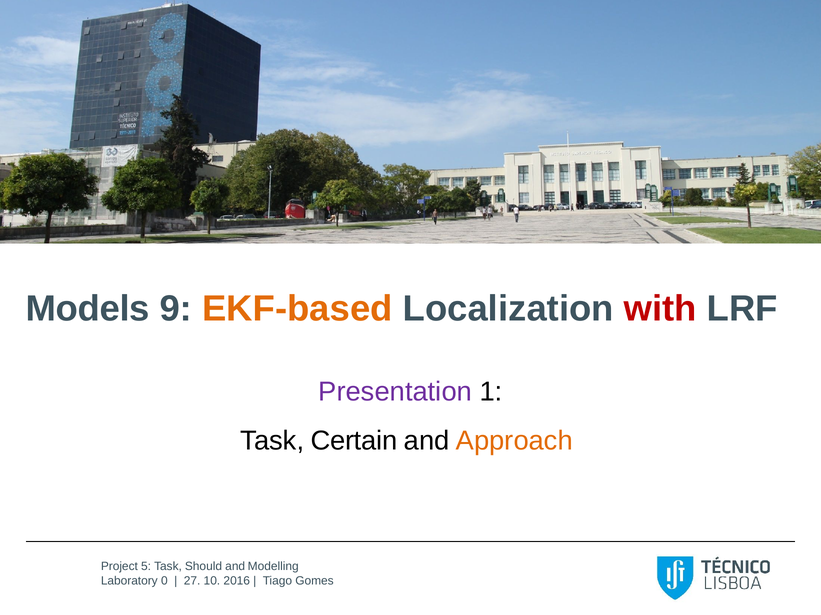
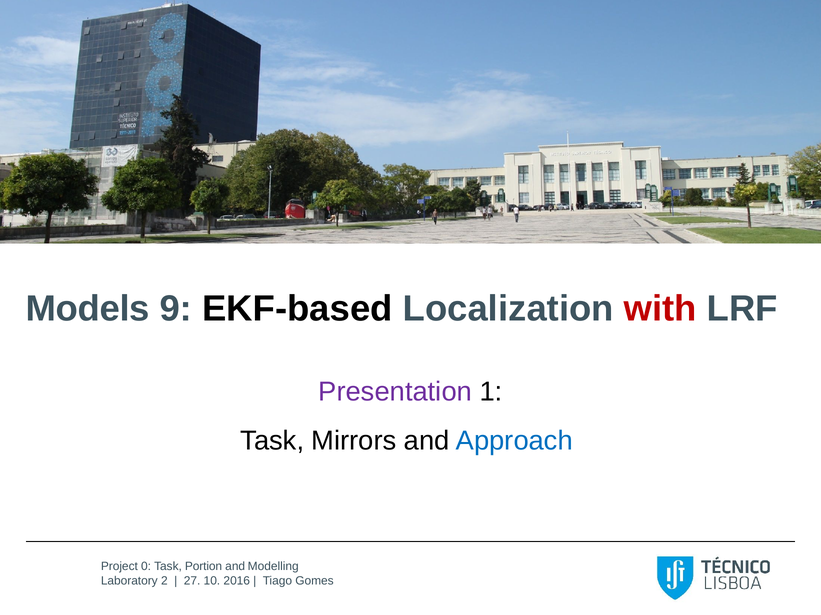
EKF-based colour: orange -> black
Certain: Certain -> Mirrors
Approach colour: orange -> blue
5: 5 -> 0
Should: Should -> Portion
0: 0 -> 2
